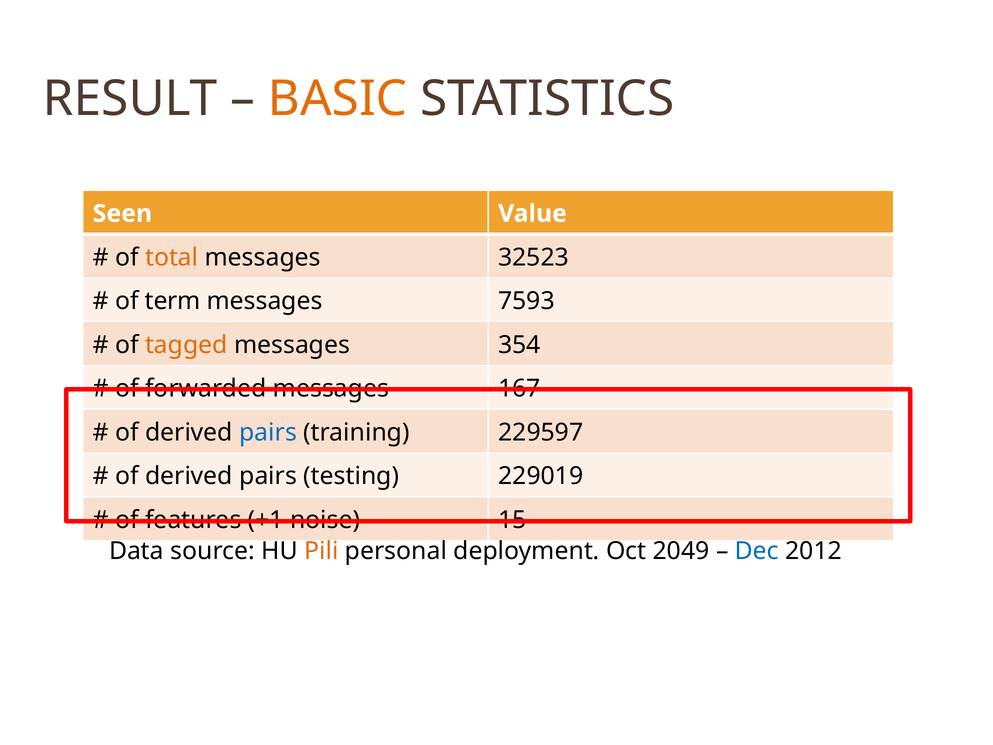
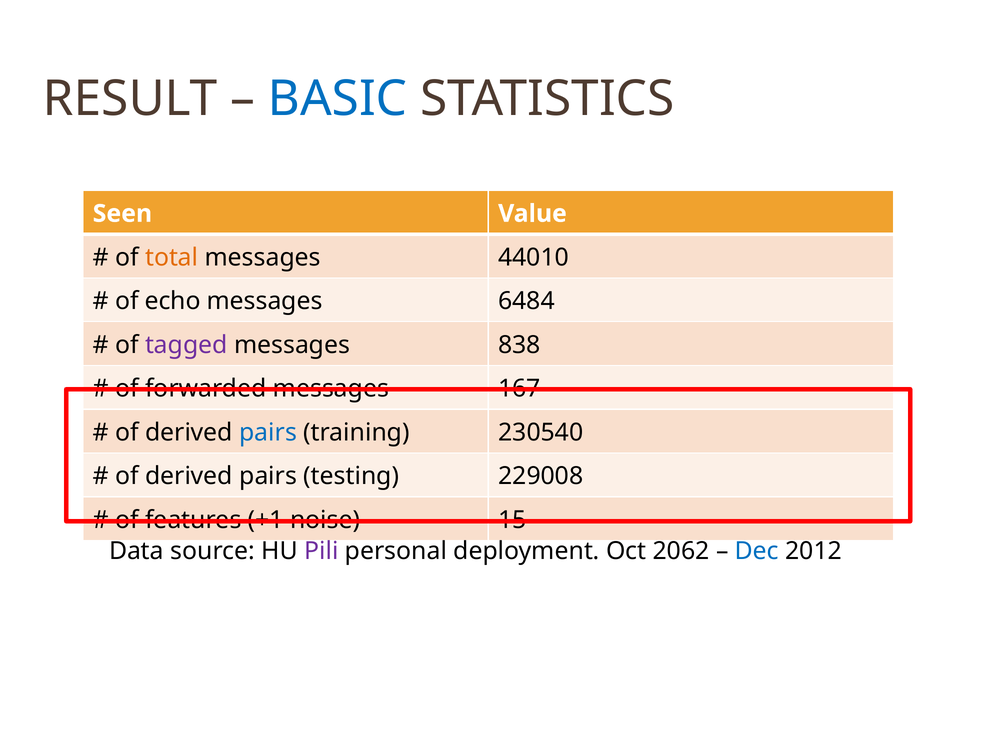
BASIC colour: orange -> blue
32523: 32523 -> 44010
term: term -> echo
7593: 7593 -> 6484
tagged colour: orange -> purple
354: 354 -> 838
229597: 229597 -> 230540
229019: 229019 -> 229008
Pili colour: orange -> purple
2049: 2049 -> 2062
